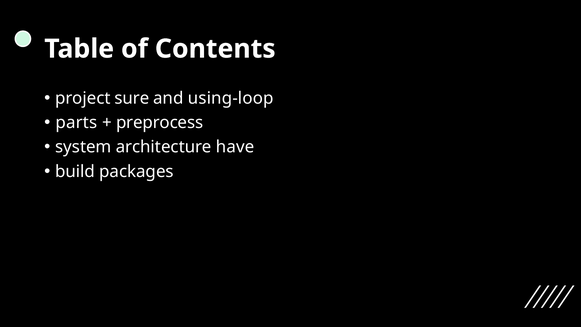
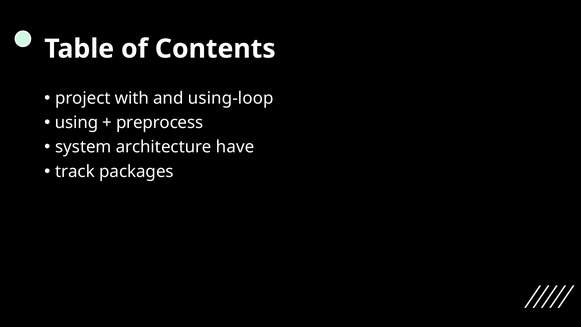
sure: sure -> with
parts: parts -> using
build: build -> track
